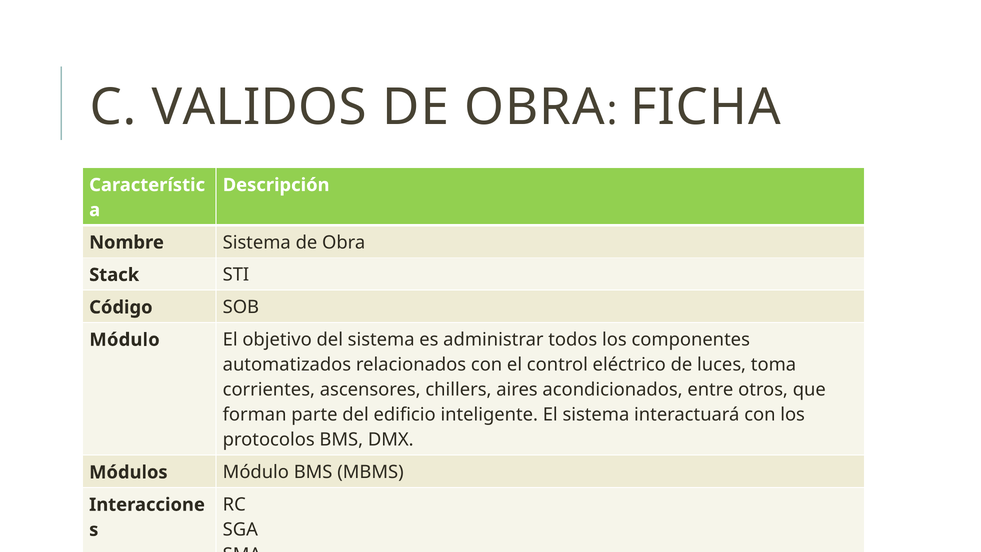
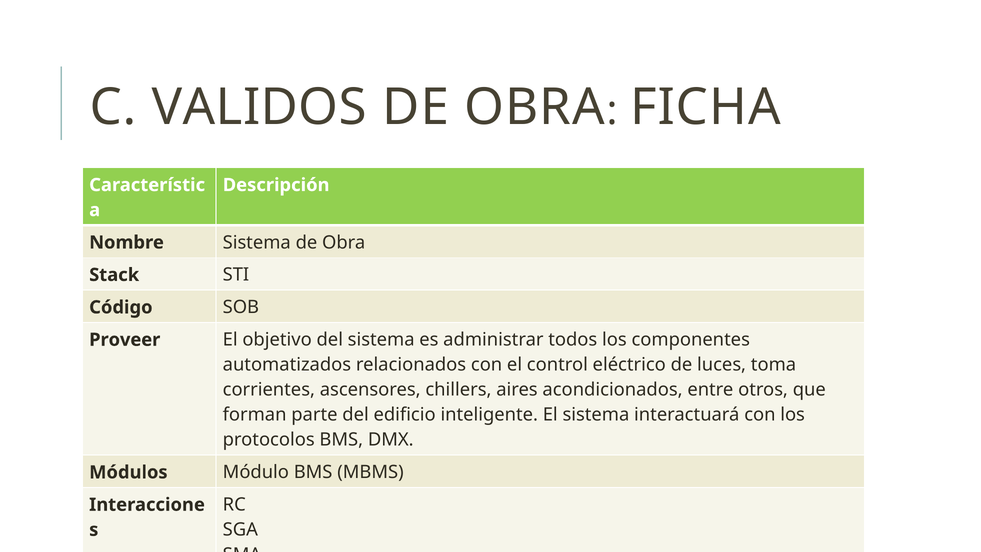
Módulo at (125, 340): Módulo -> Proveer
